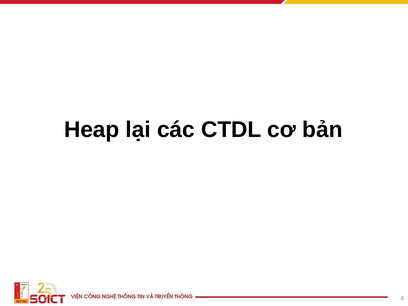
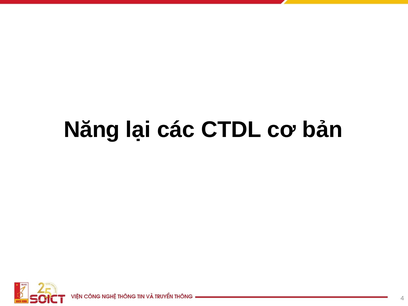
Heap: Heap -> Năng
